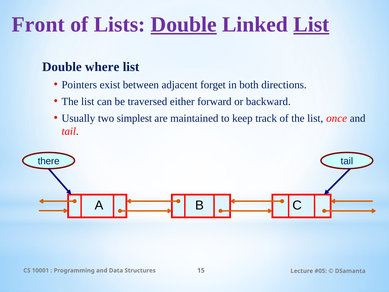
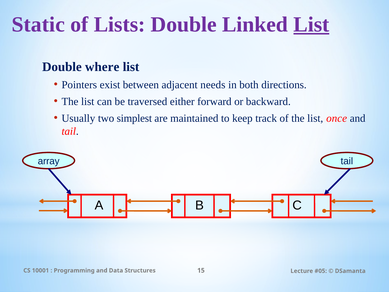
Front: Front -> Static
Double at (184, 24) underline: present -> none
forget: forget -> needs
there: there -> array
